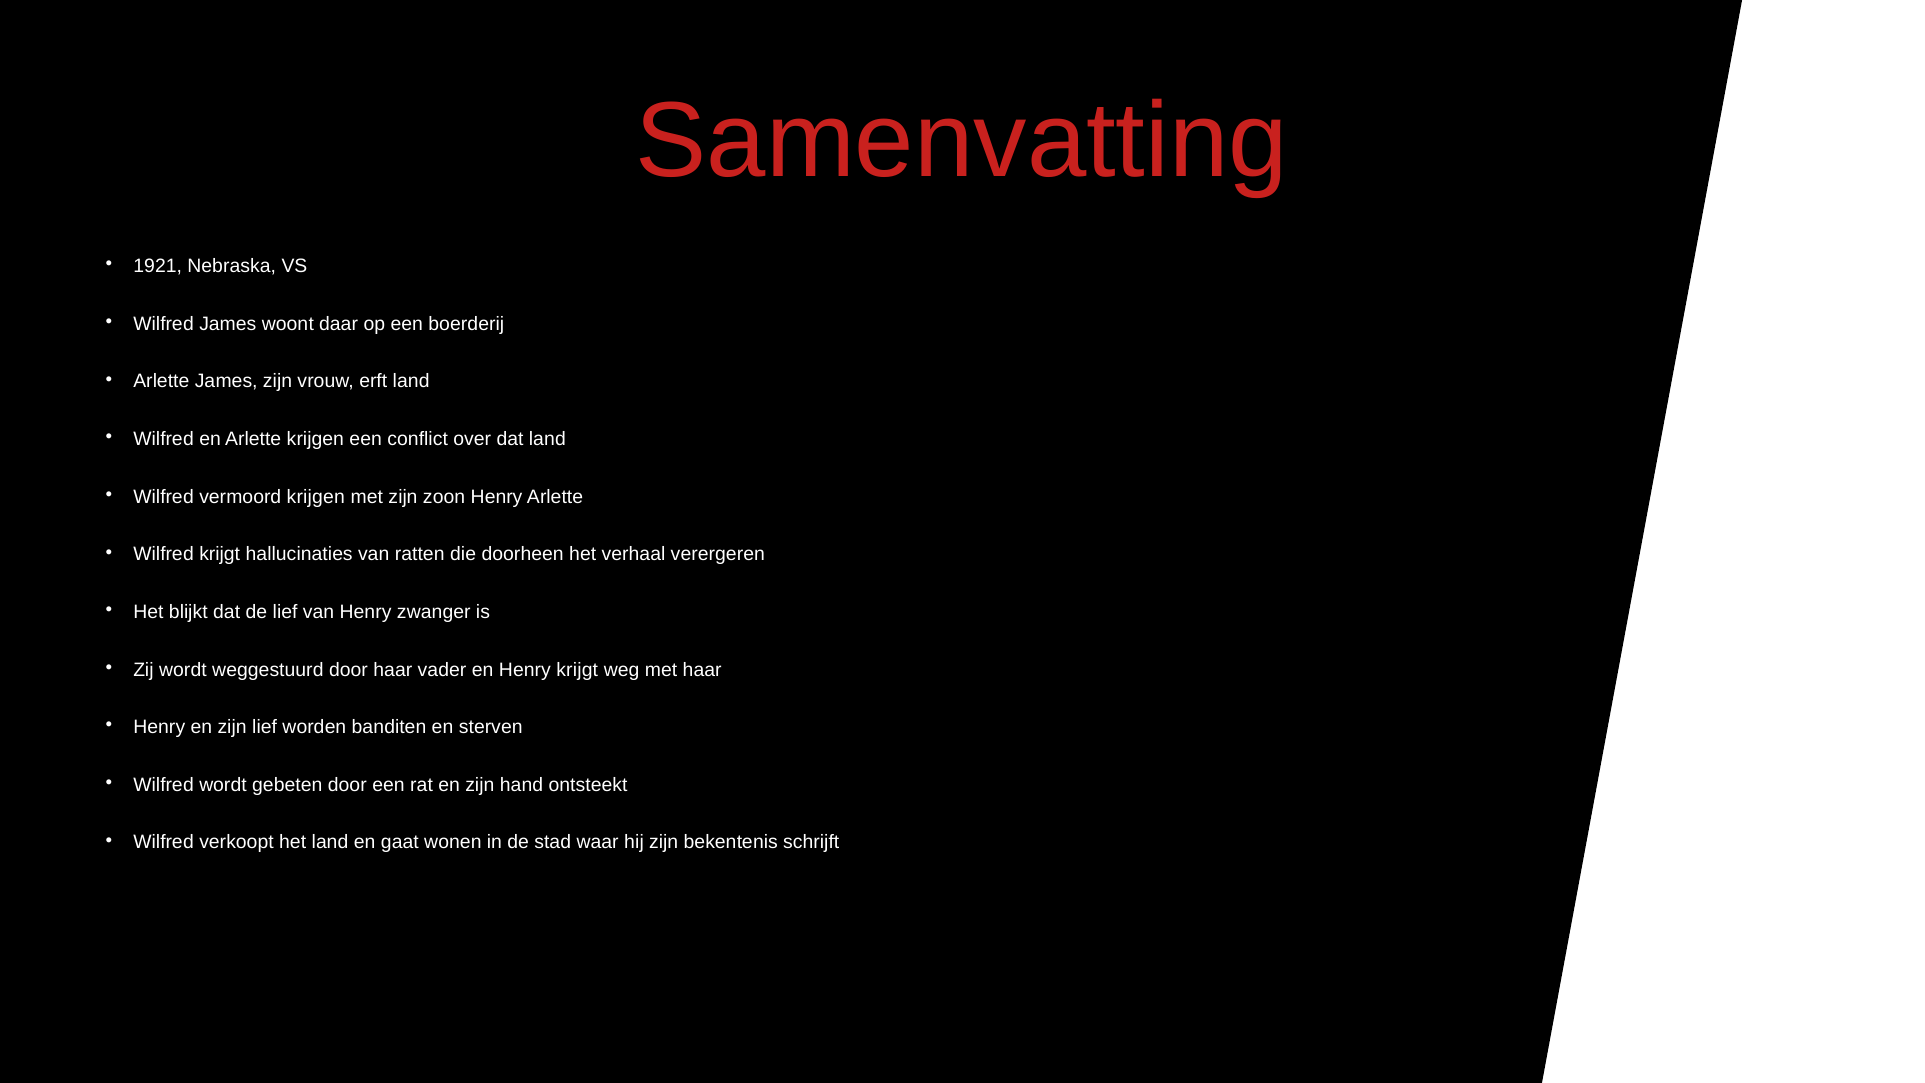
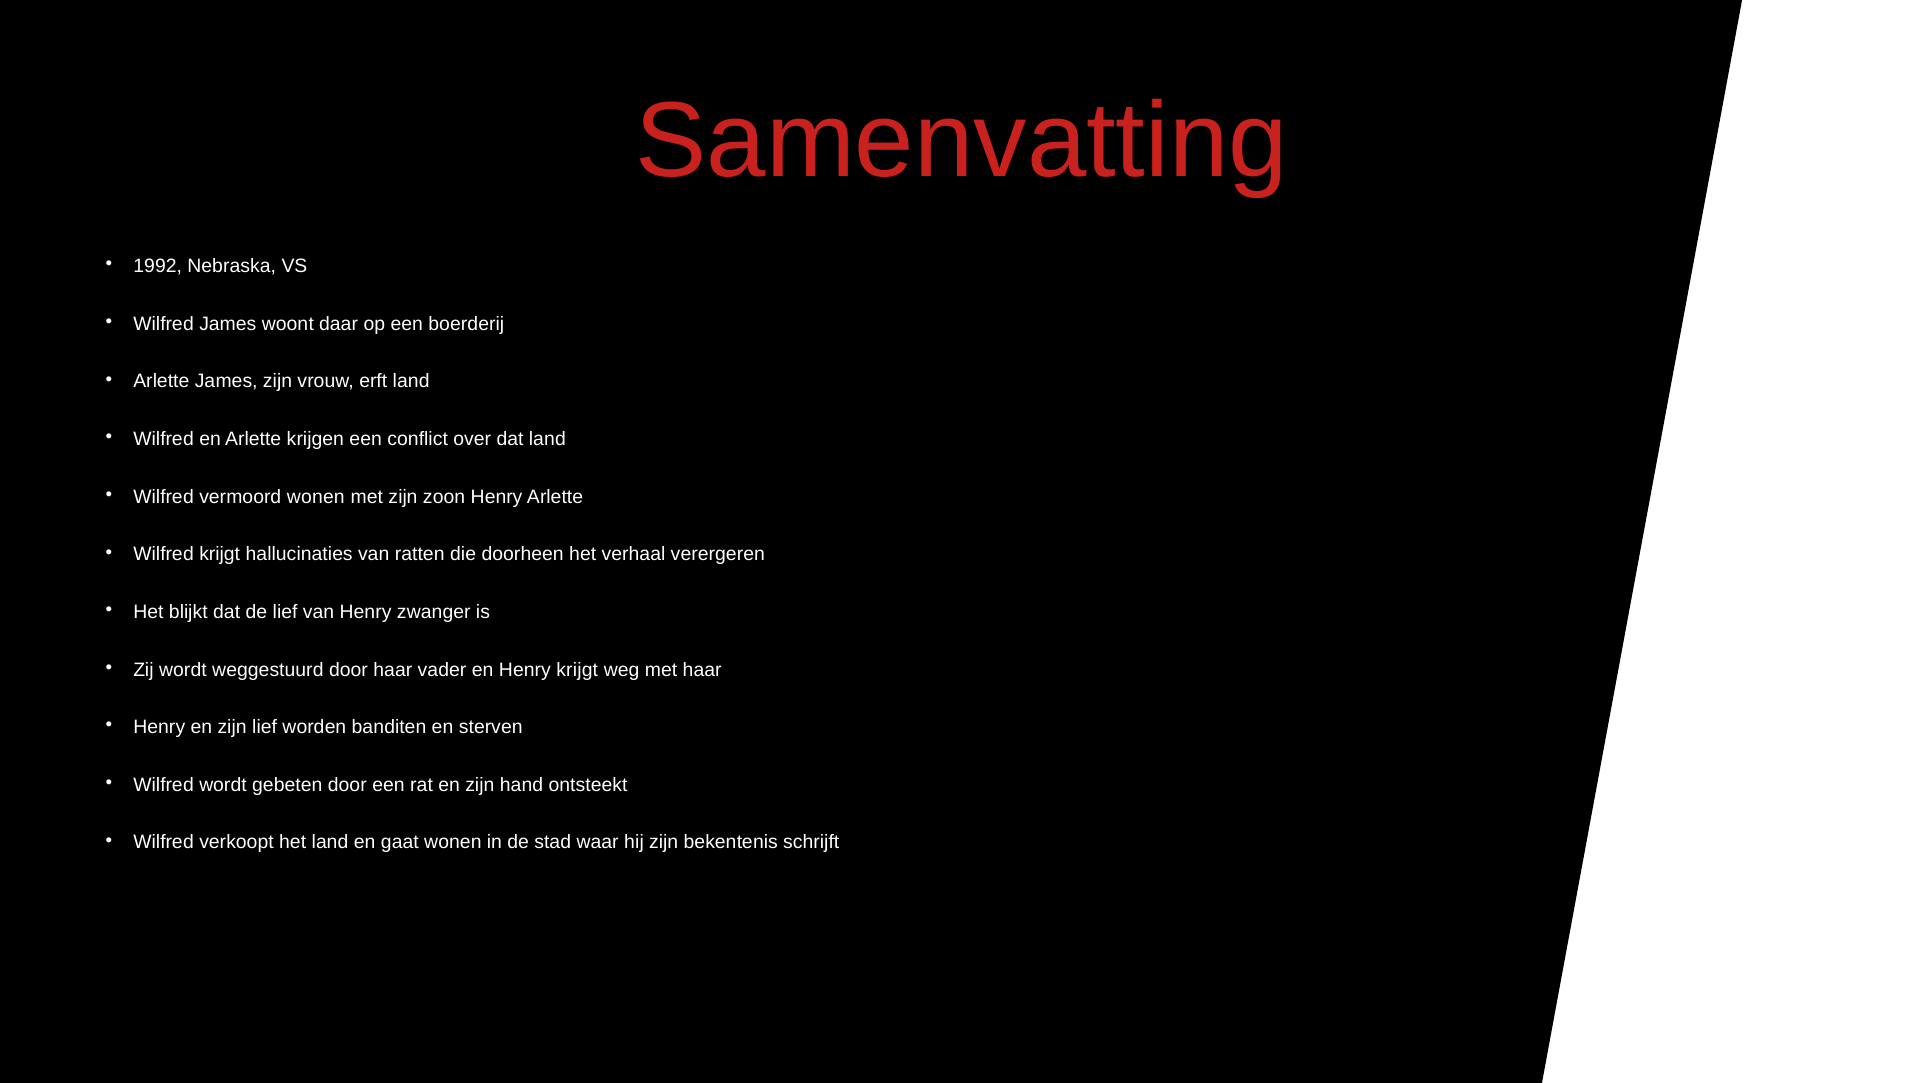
1921: 1921 -> 1992
vermoord krijgen: krijgen -> wonen
